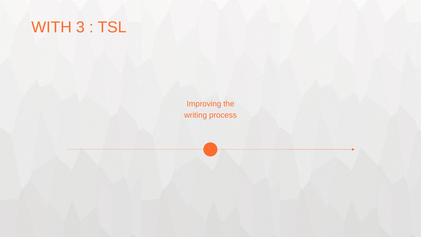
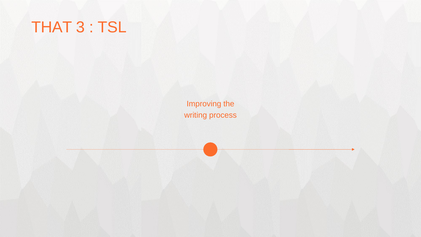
WITH: WITH -> THAT
